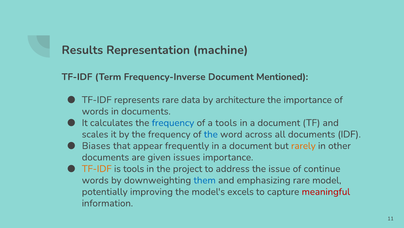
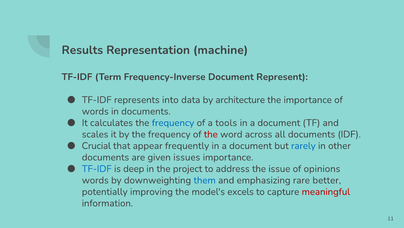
Mentioned: Mentioned -> Represent
represents rare: rare -> into
the at (211, 134) colour: blue -> red
Biases: Biases -> Crucial
rarely colour: orange -> blue
TF-IDF at (97, 168) colour: orange -> blue
is tools: tools -> deep
continue: continue -> opinions
model: model -> better
